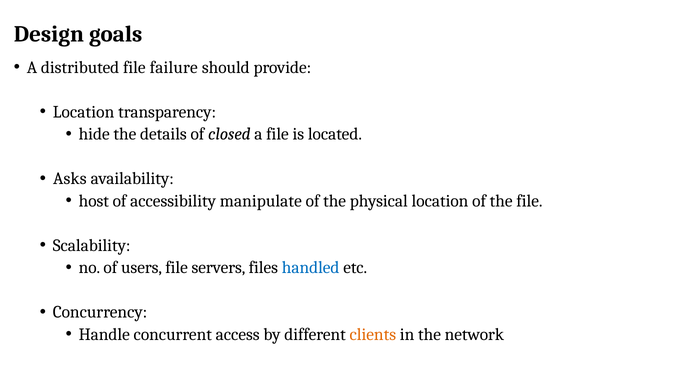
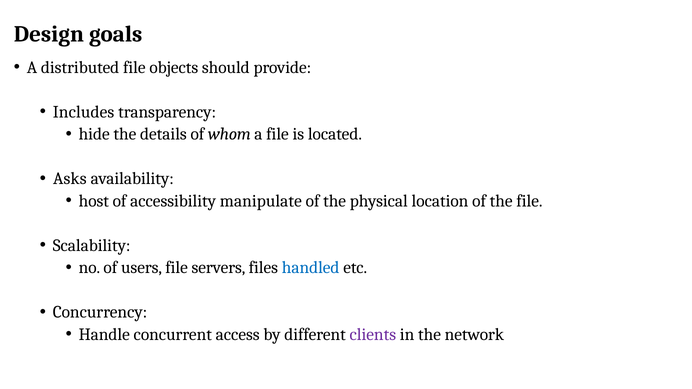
failure: failure -> objects
Location at (84, 112): Location -> Includes
closed: closed -> whom
clients colour: orange -> purple
